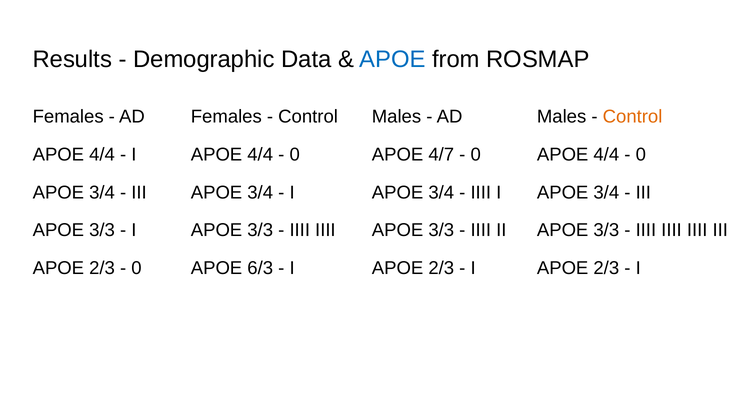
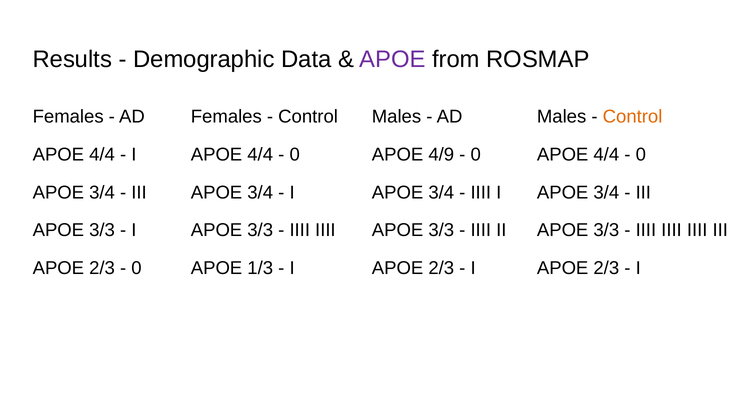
APOE at (392, 59) colour: blue -> purple
4/7: 4/7 -> 4/9
6/3: 6/3 -> 1/3
